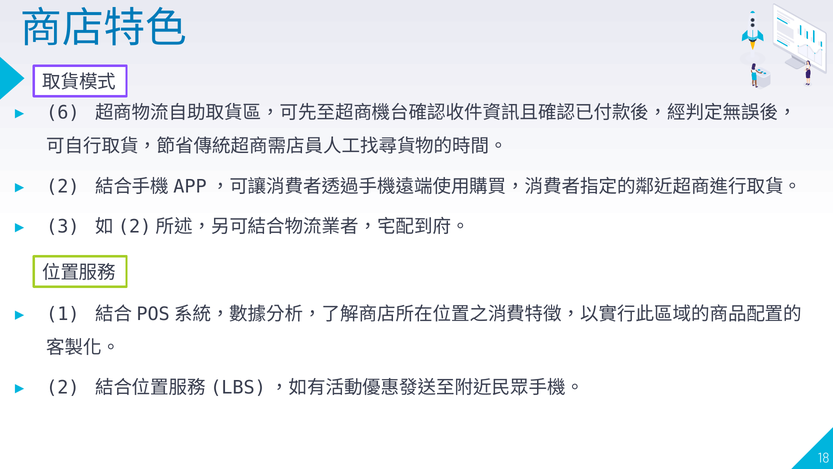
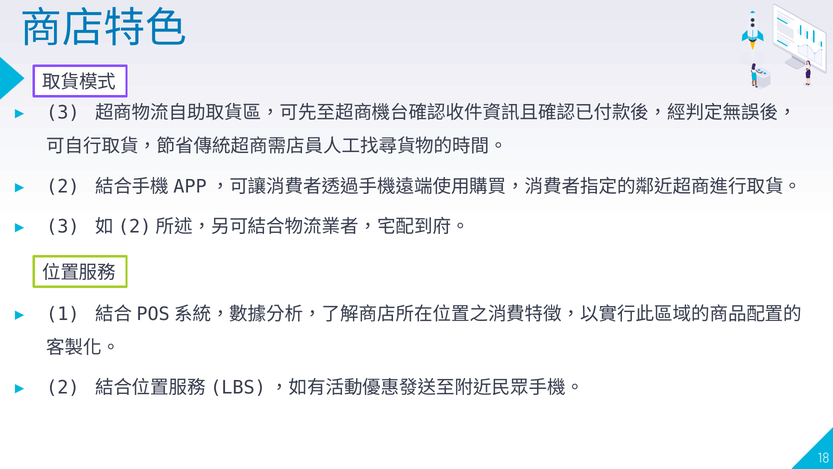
6 at (63, 113): 6 -> 3
